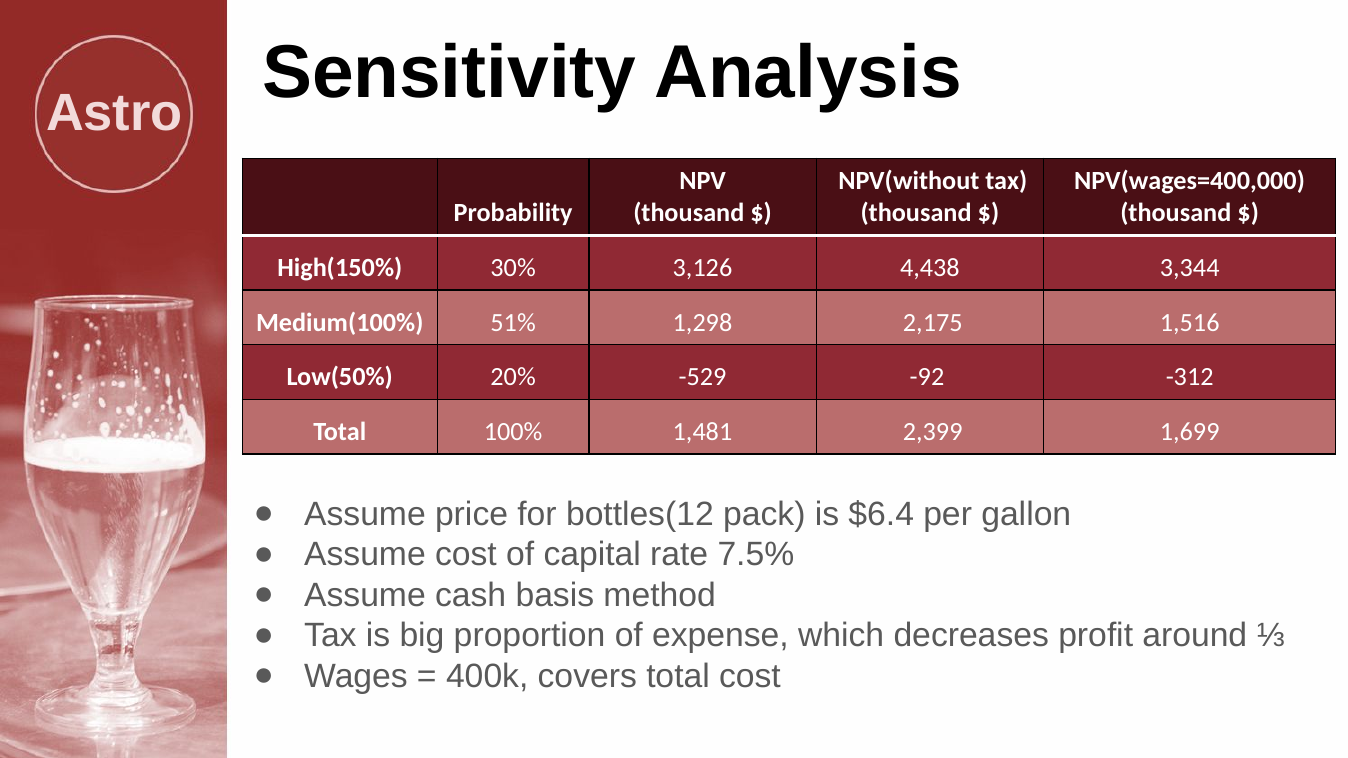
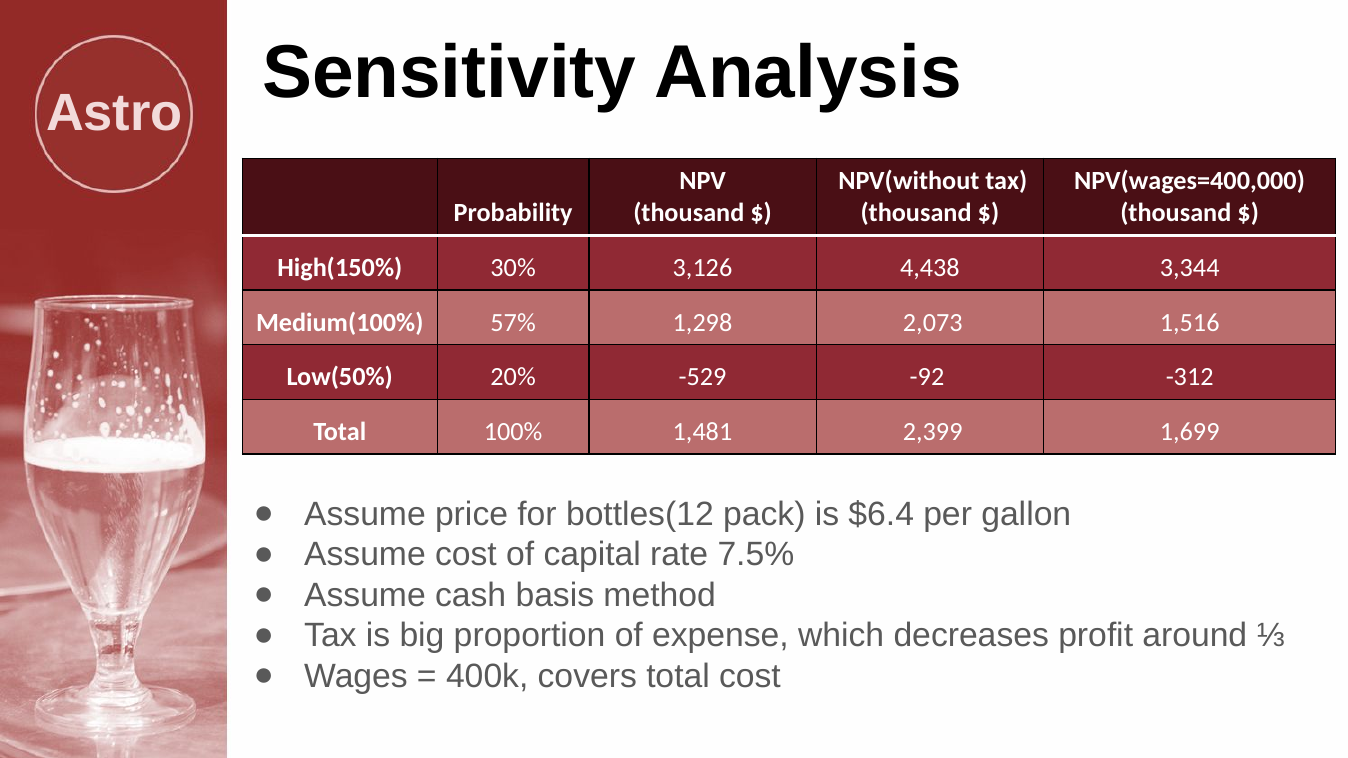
51%: 51% -> 57%
2,175: 2,175 -> 2,073
